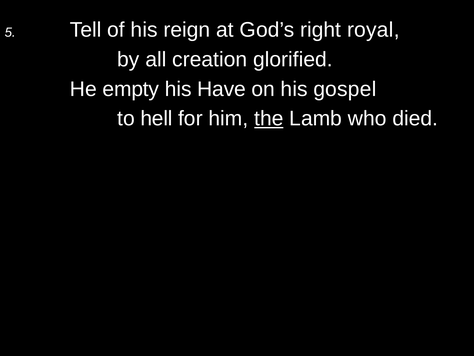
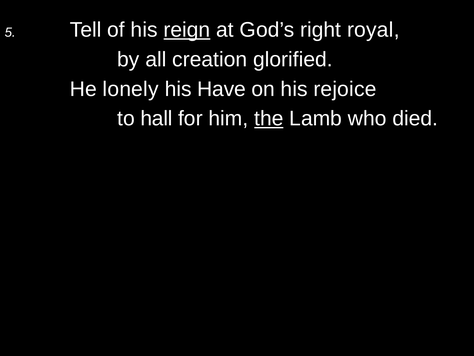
reign underline: none -> present
empty: empty -> lonely
gospel: gospel -> rejoice
hell: hell -> hall
